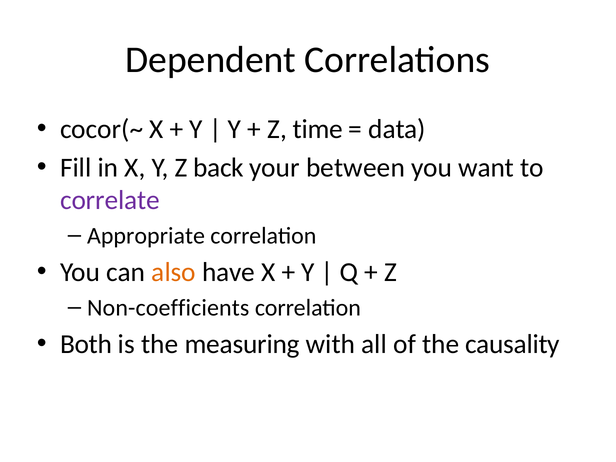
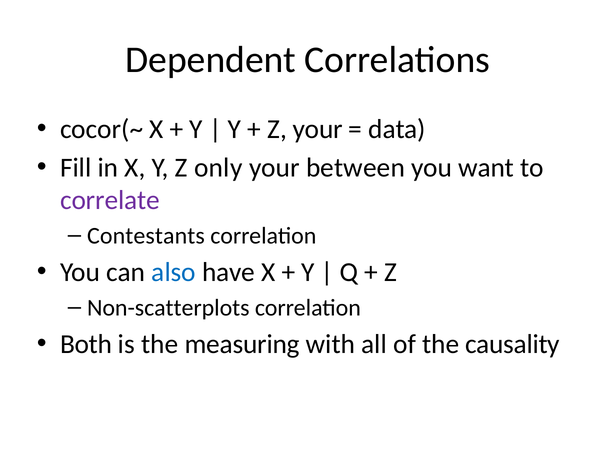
Z time: time -> your
back: back -> only
Appropriate: Appropriate -> Contestants
also colour: orange -> blue
Non-coefficients: Non-coefficients -> Non-scatterplots
